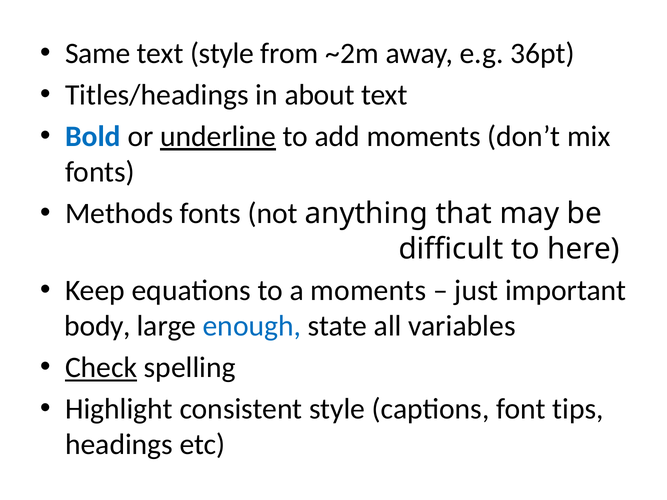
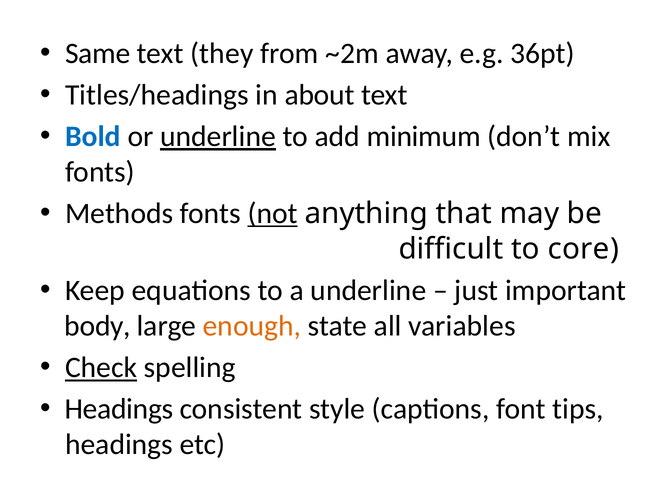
text style: style -> they
add moments: moments -> minimum
not underline: none -> present
here: here -> core
a moments: moments -> underline
enough colour: blue -> orange
Highlight at (119, 409): Highlight -> Headings
